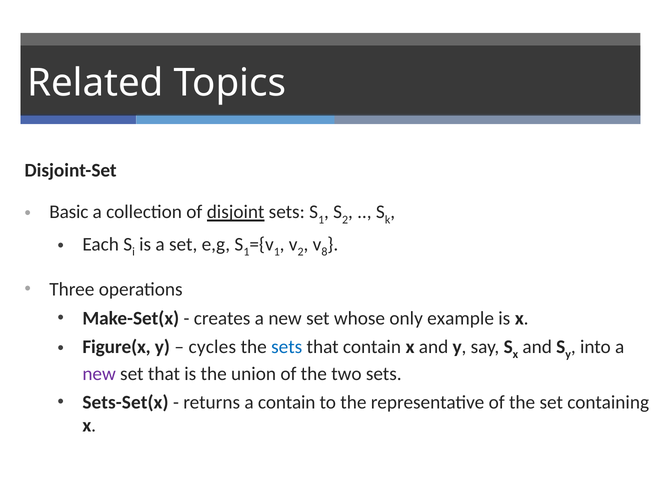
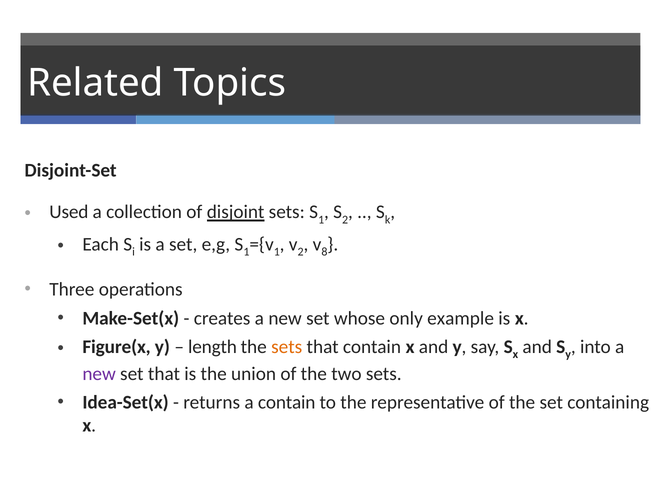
Basic: Basic -> Used
cycles: cycles -> length
sets at (287, 347) colour: blue -> orange
Sets-Set(x: Sets-Set(x -> Idea-Set(x
